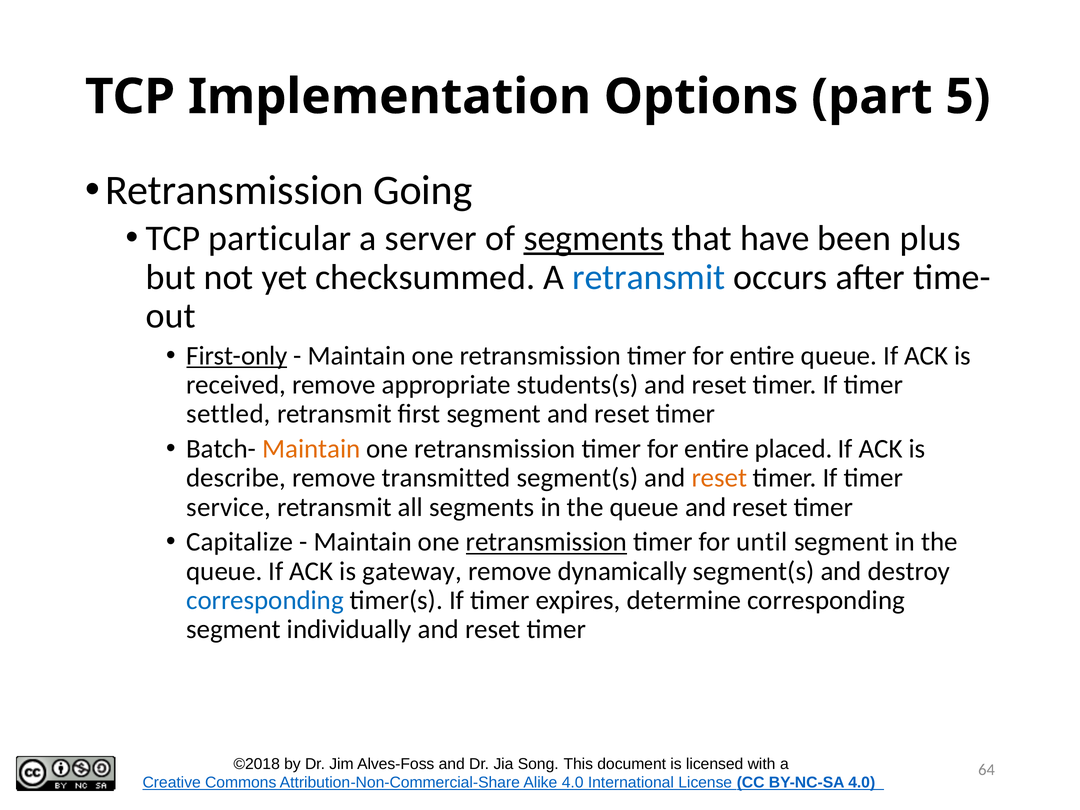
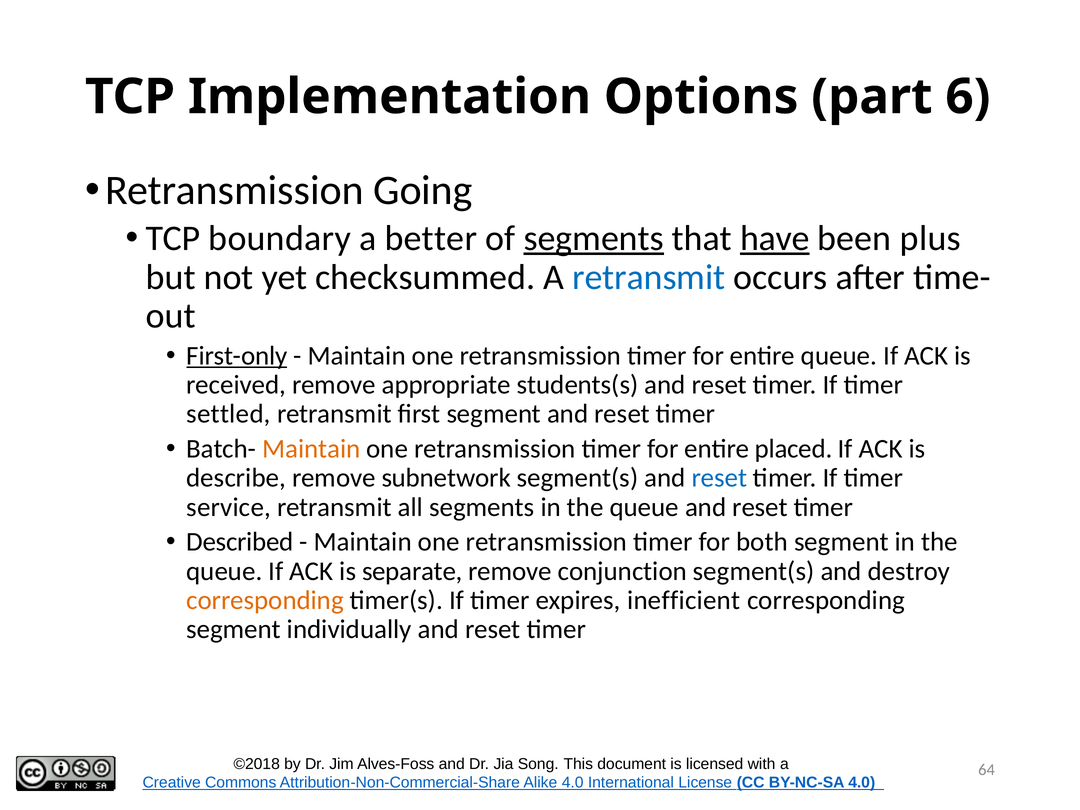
5: 5 -> 6
particular: particular -> boundary
server: server -> better
have underline: none -> present
transmitted: transmitted -> subnetwork
reset at (719, 478) colour: orange -> blue
Capitalize: Capitalize -> Described
retransmission at (546, 542) underline: present -> none
until: until -> both
gateway: gateway -> separate
dynamically: dynamically -> conjunction
corresponding at (265, 600) colour: blue -> orange
determine: determine -> inefficient
